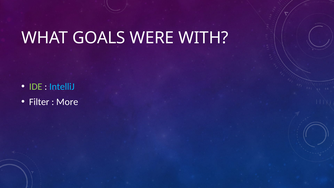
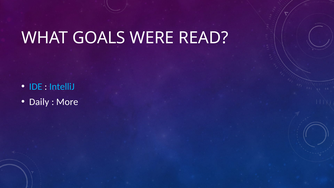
WITH: WITH -> READ
IDE colour: light green -> light blue
Filter: Filter -> Daily
